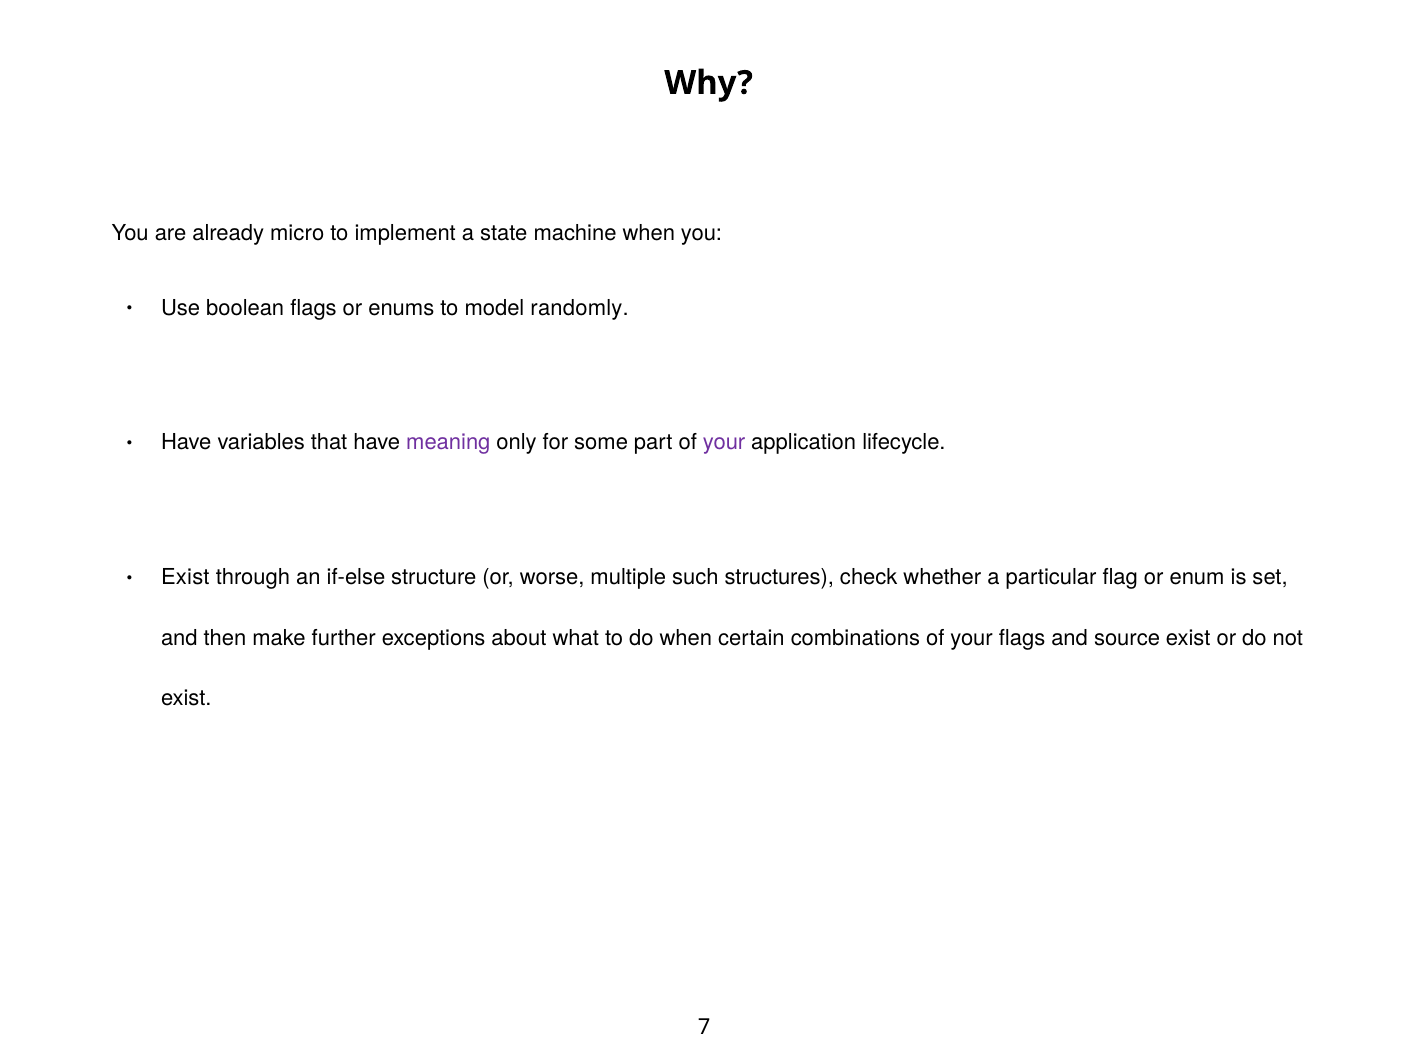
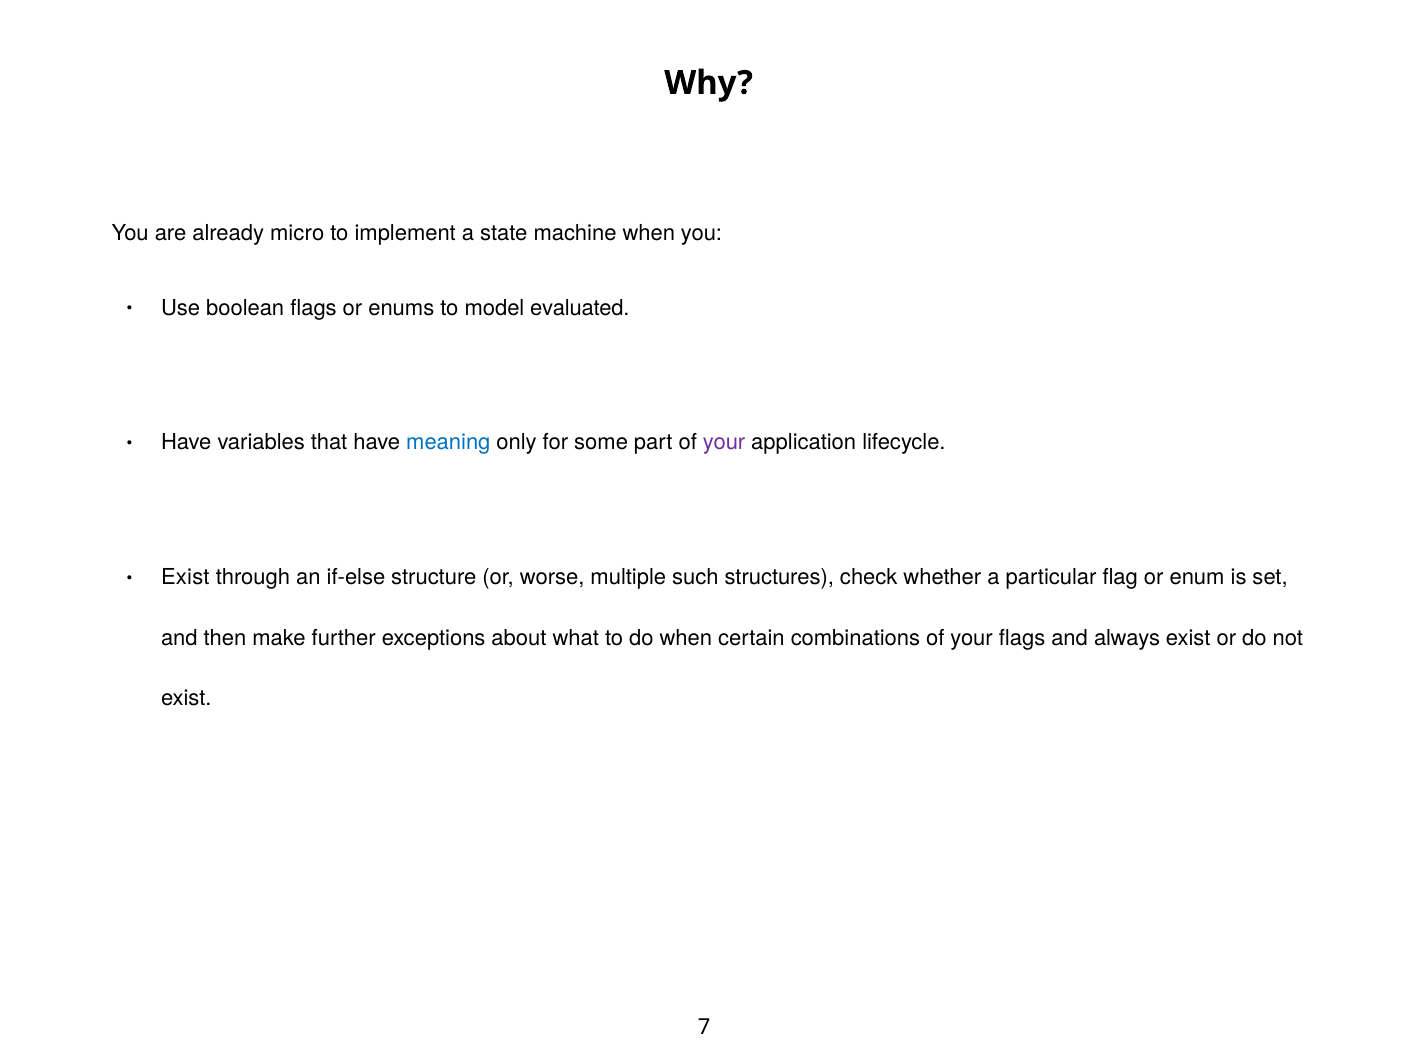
randomly: randomly -> evaluated
meaning colour: purple -> blue
source: source -> always
